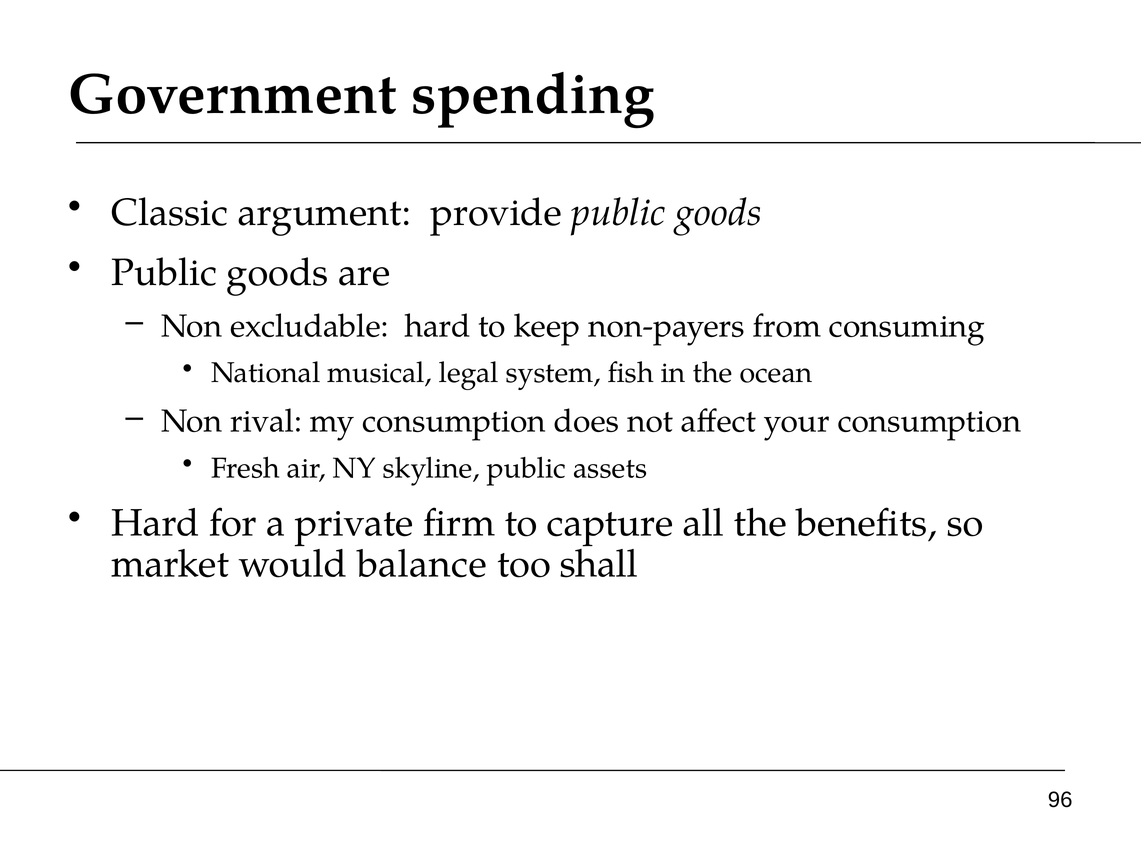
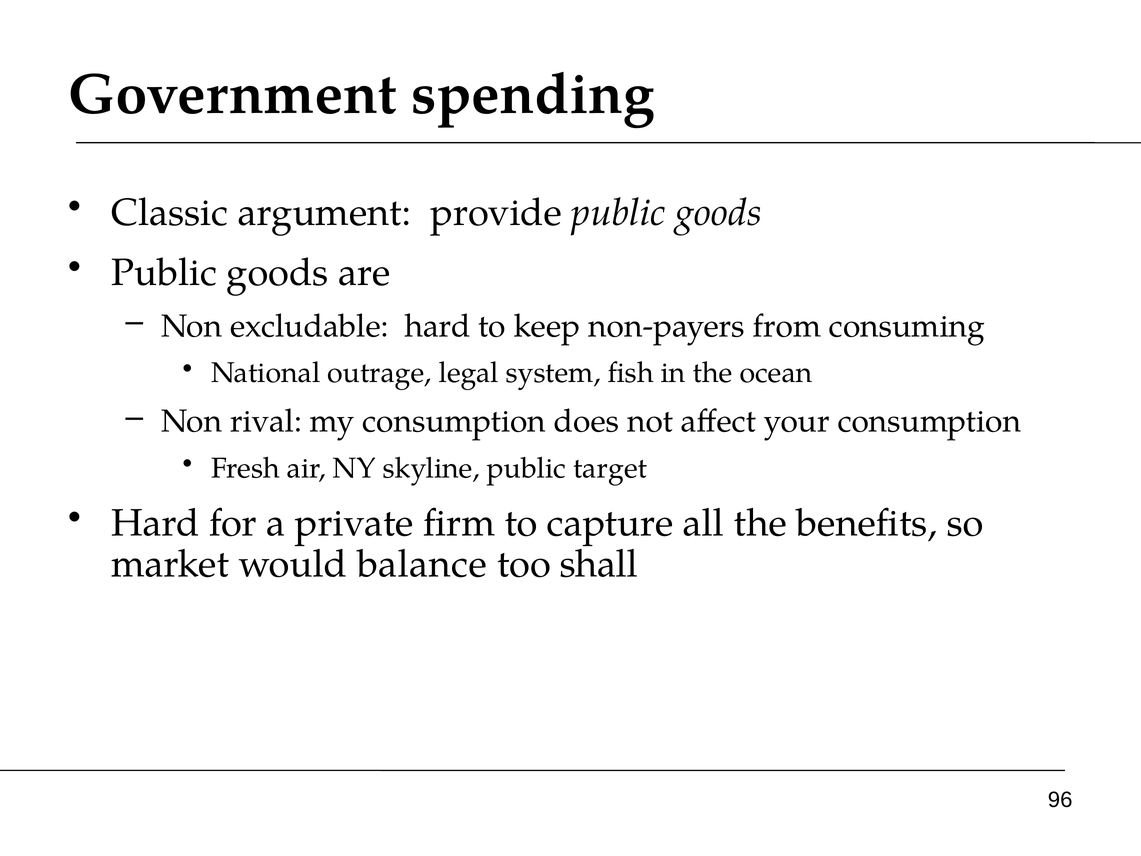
musical: musical -> outrage
assets: assets -> target
